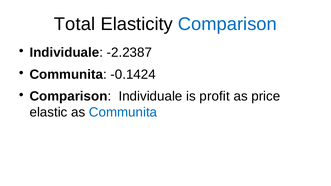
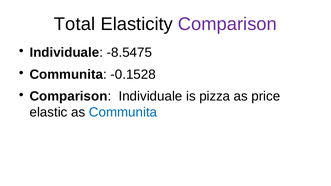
Comparison at (227, 24) colour: blue -> purple
-2.2387: -2.2387 -> -8.5475
-0.1424: -0.1424 -> -0.1528
profit: profit -> pizza
